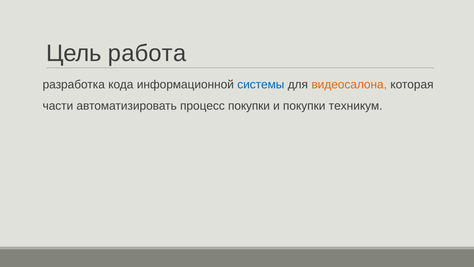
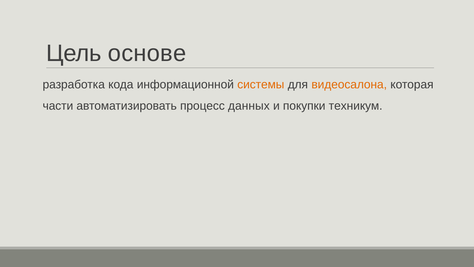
работа: работа -> основе
системы colour: blue -> orange
процесс покупки: покупки -> данных
